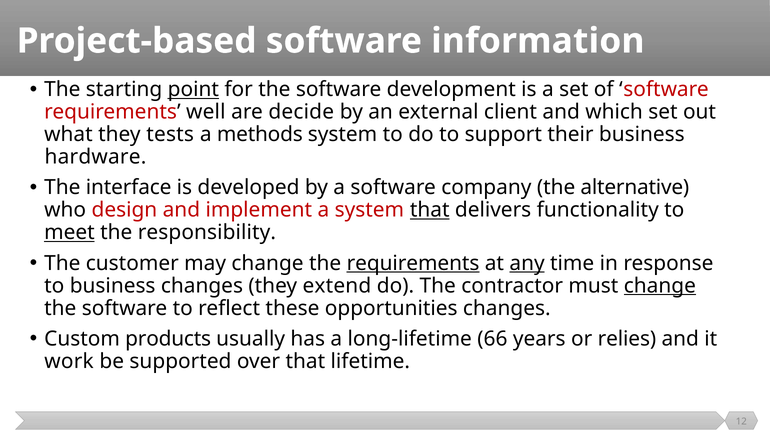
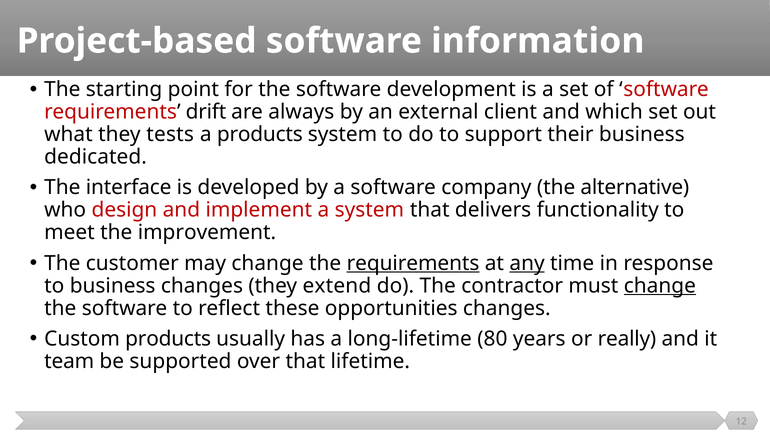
point underline: present -> none
well: well -> drift
decide: decide -> always
a methods: methods -> products
hardware: hardware -> dedicated
that at (430, 210) underline: present -> none
meet underline: present -> none
responsibility: responsibility -> improvement
66: 66 -> 80
relies: relies -> really
work: work -> team
